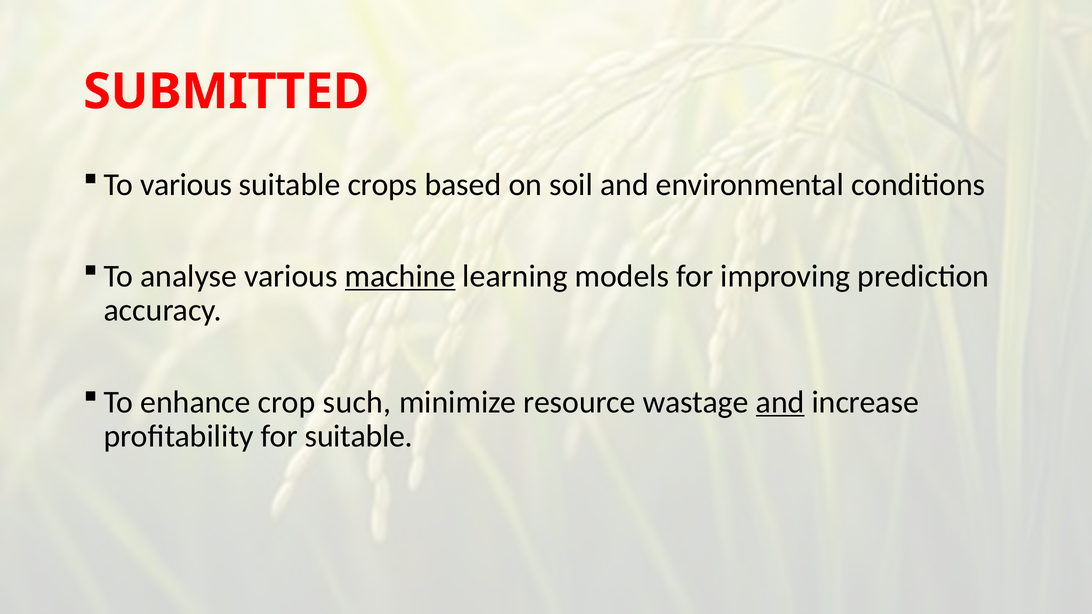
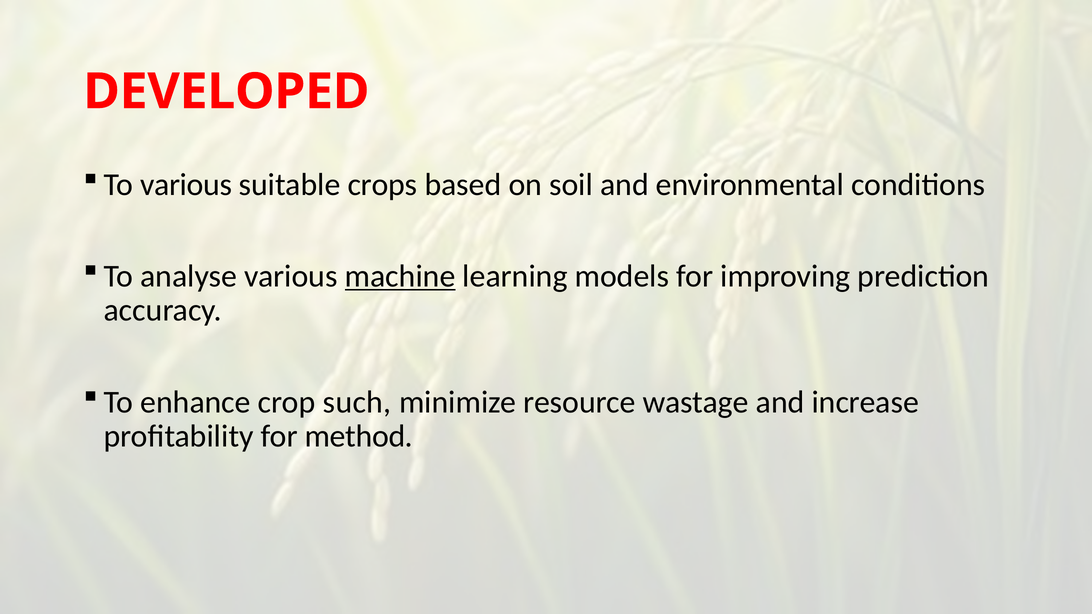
SUBMITTED: SUBMITTED -> DEVELOPED
and at (780, 402) underline: present -> none
for suitable: suitable -> method
